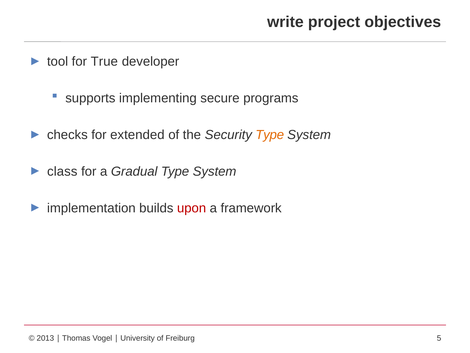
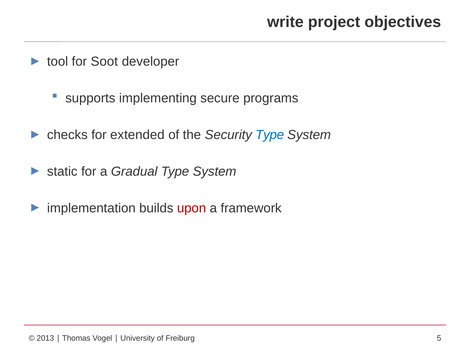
True: True -> Soot
Type at (270, 135) colour: orange -> blue
class: class -> static
